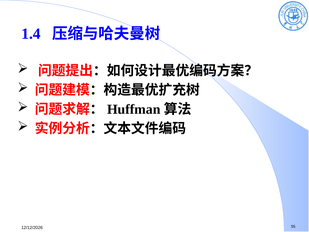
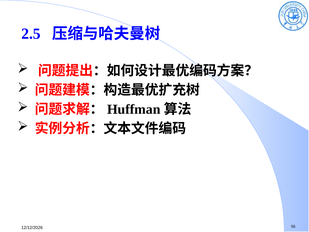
1.4: 1.4 -> 2.5
